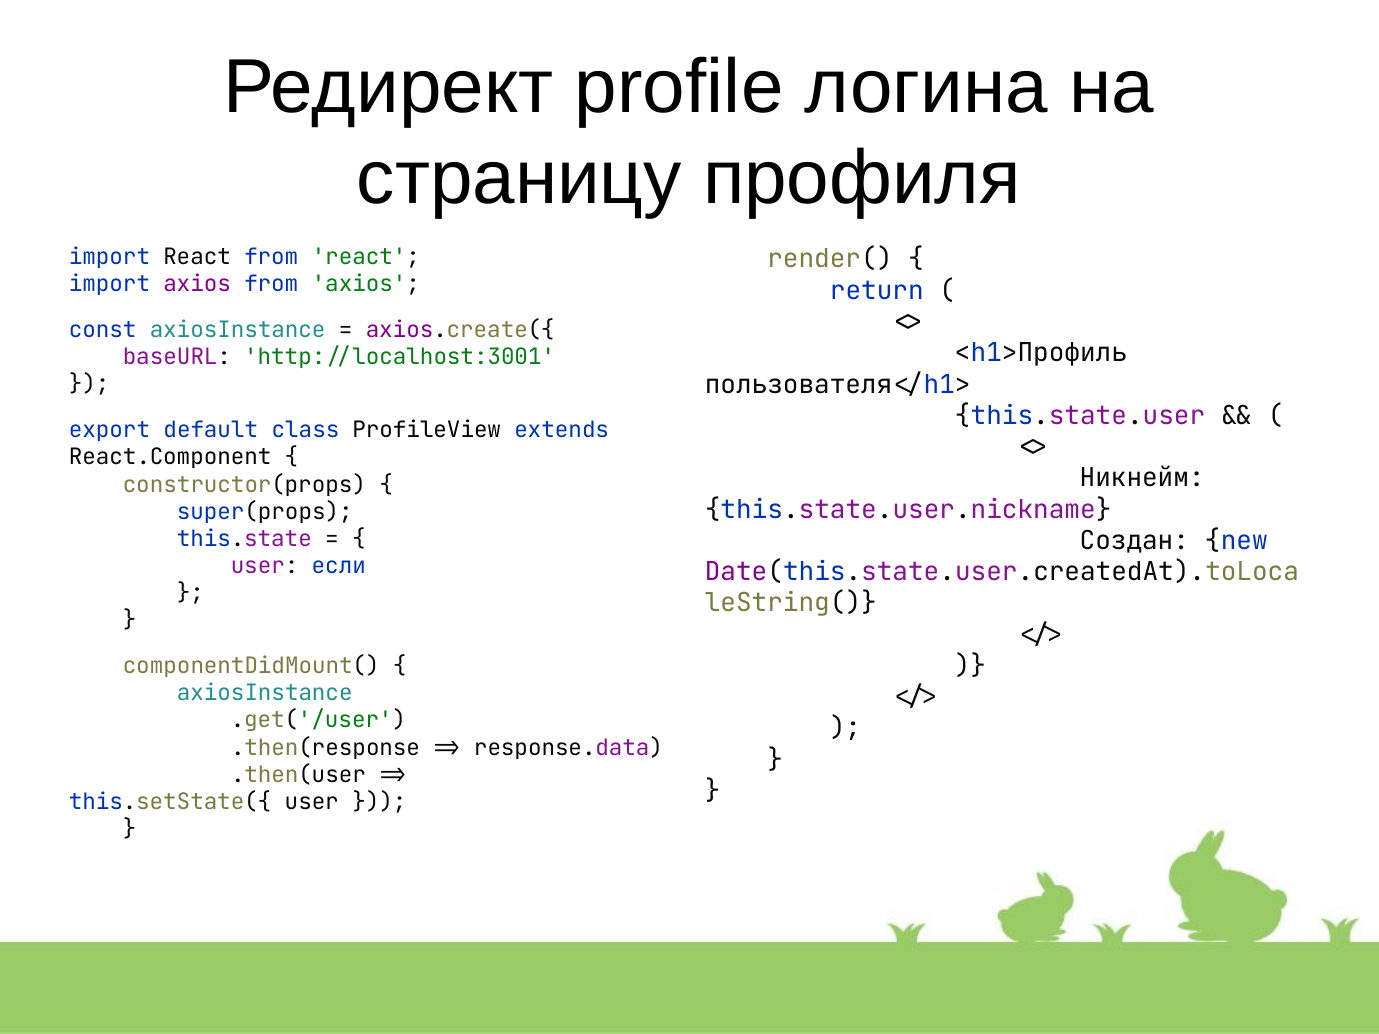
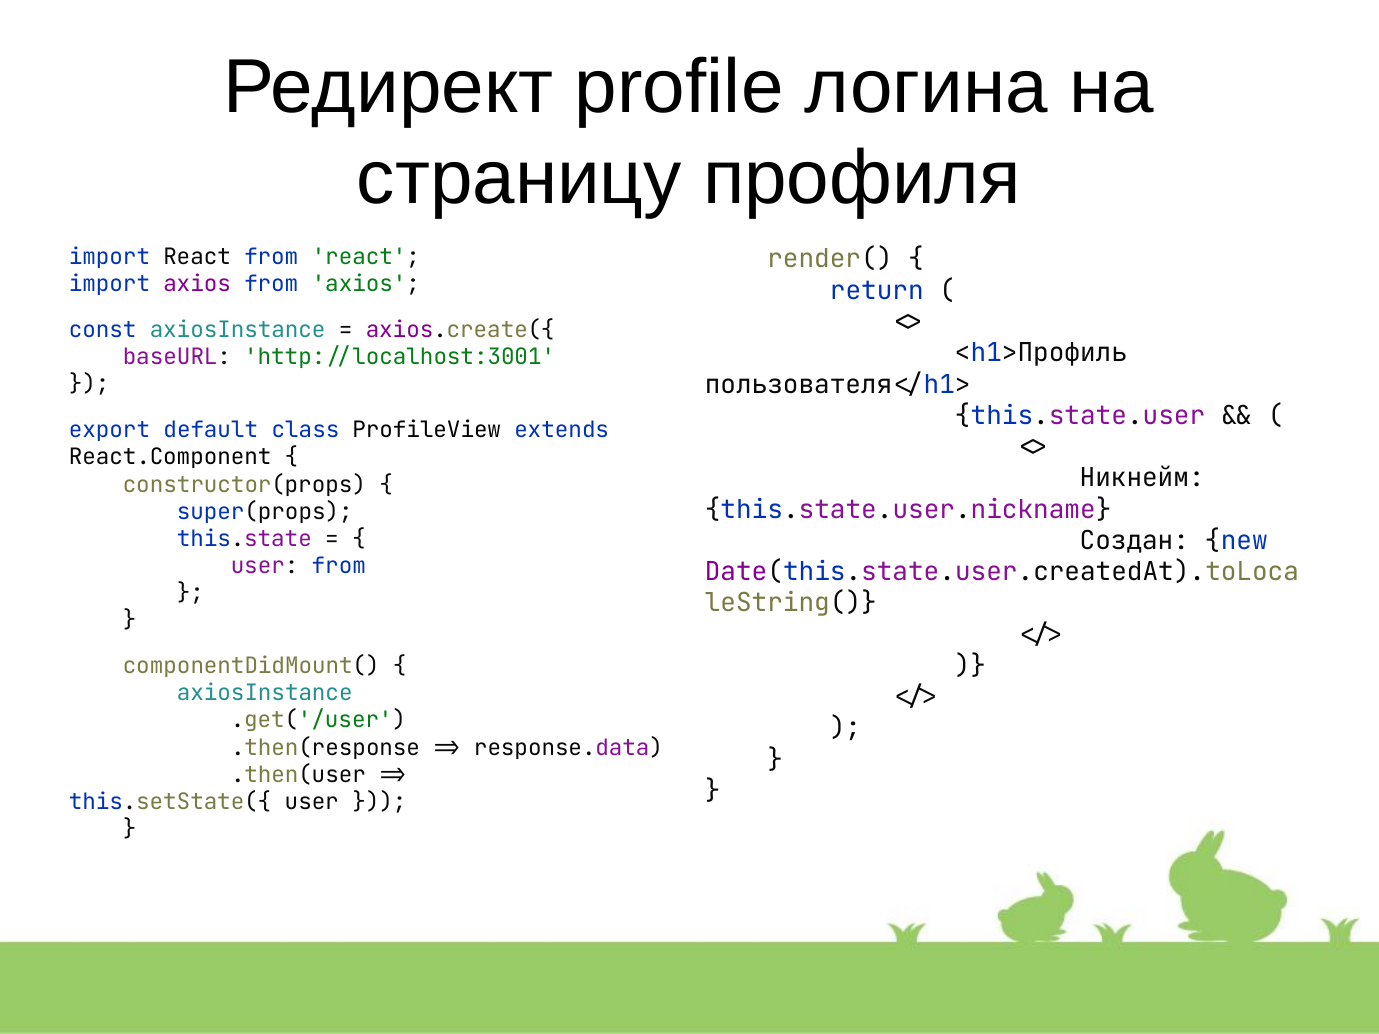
user если: если -> from
